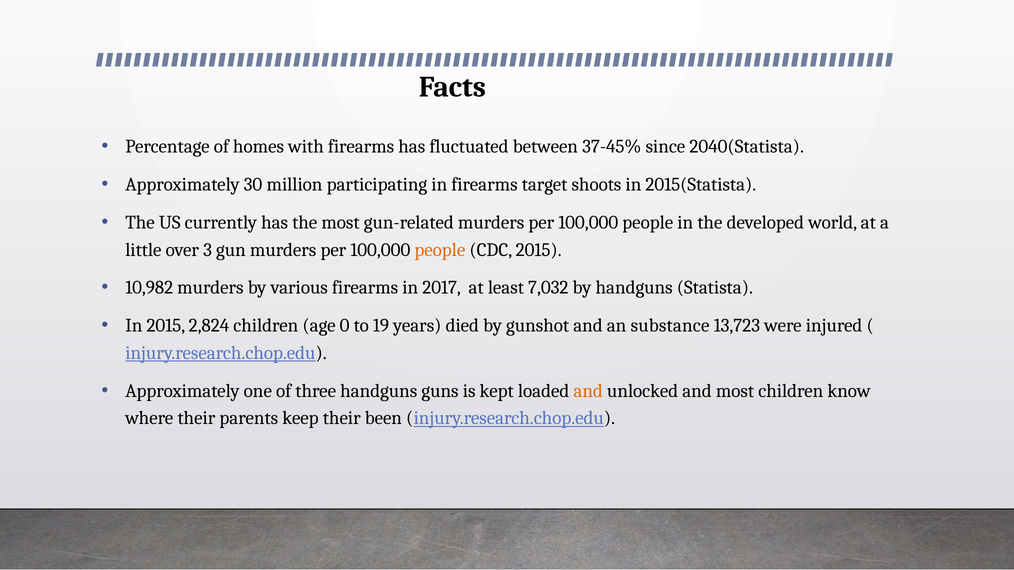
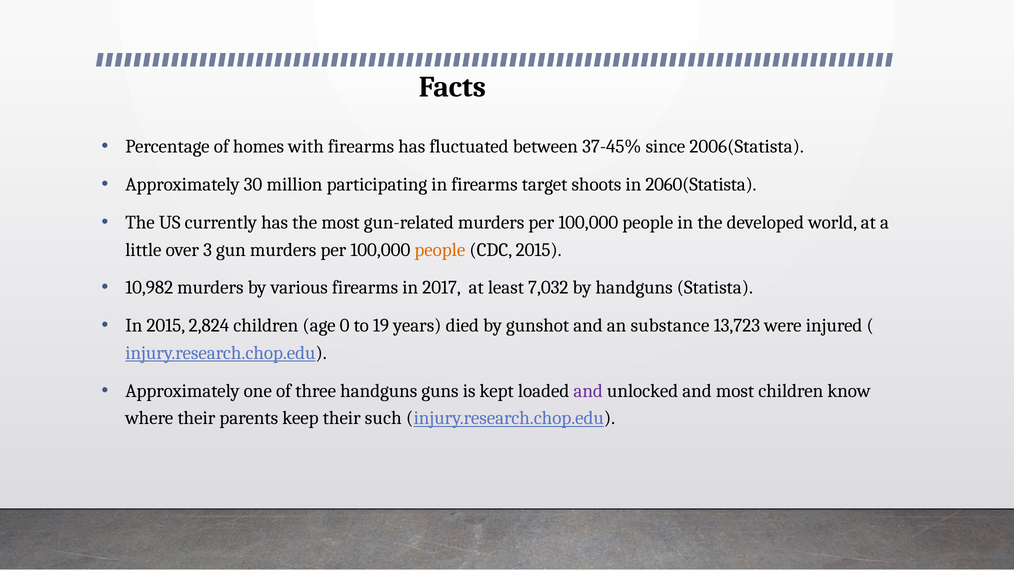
2040(Statista: 2040(Statista -> 2006(Statista
2015(Statista: 2015(Statista -> 2060(Statista
and at (588, 391) colour: orange -> purple
been: been -> such
